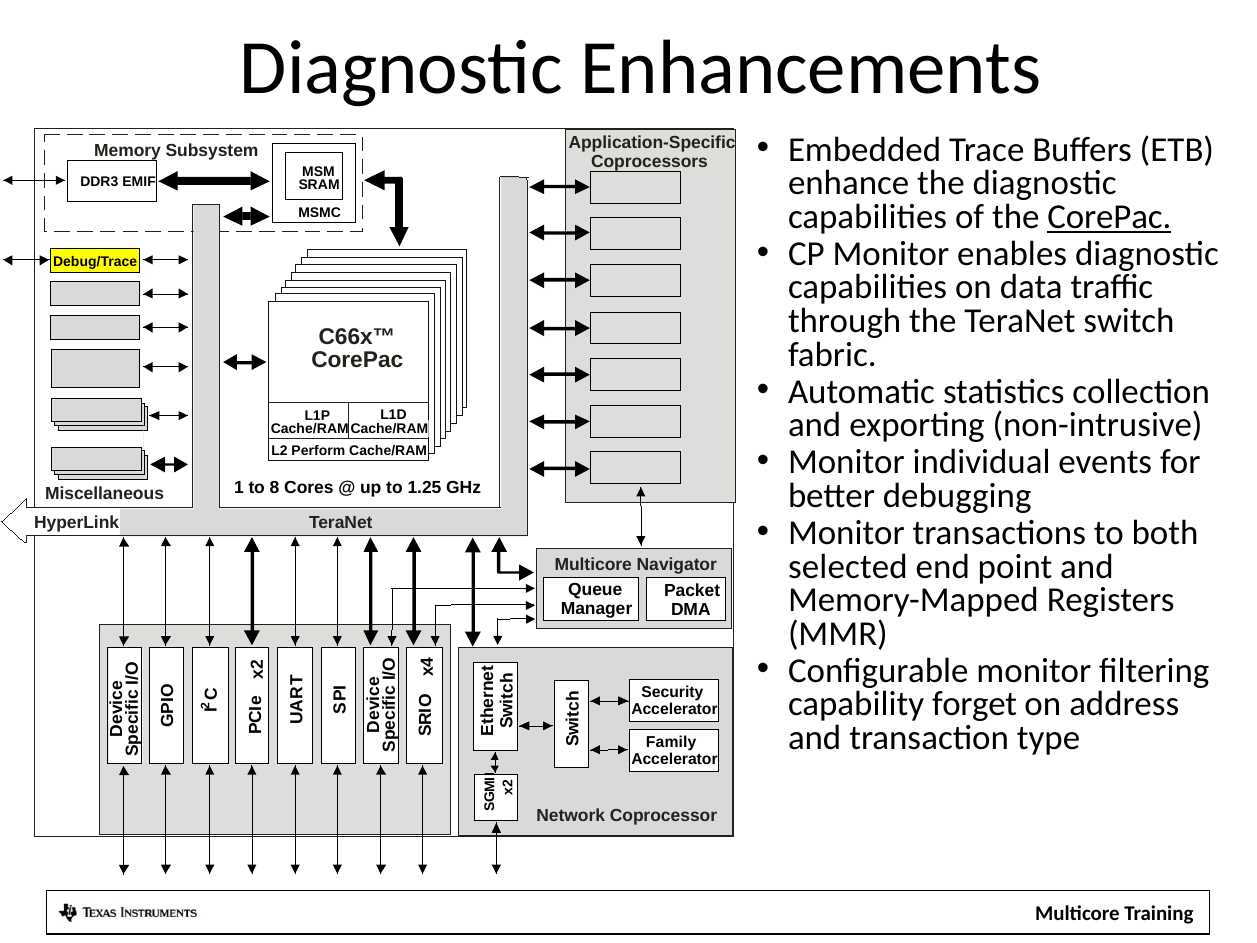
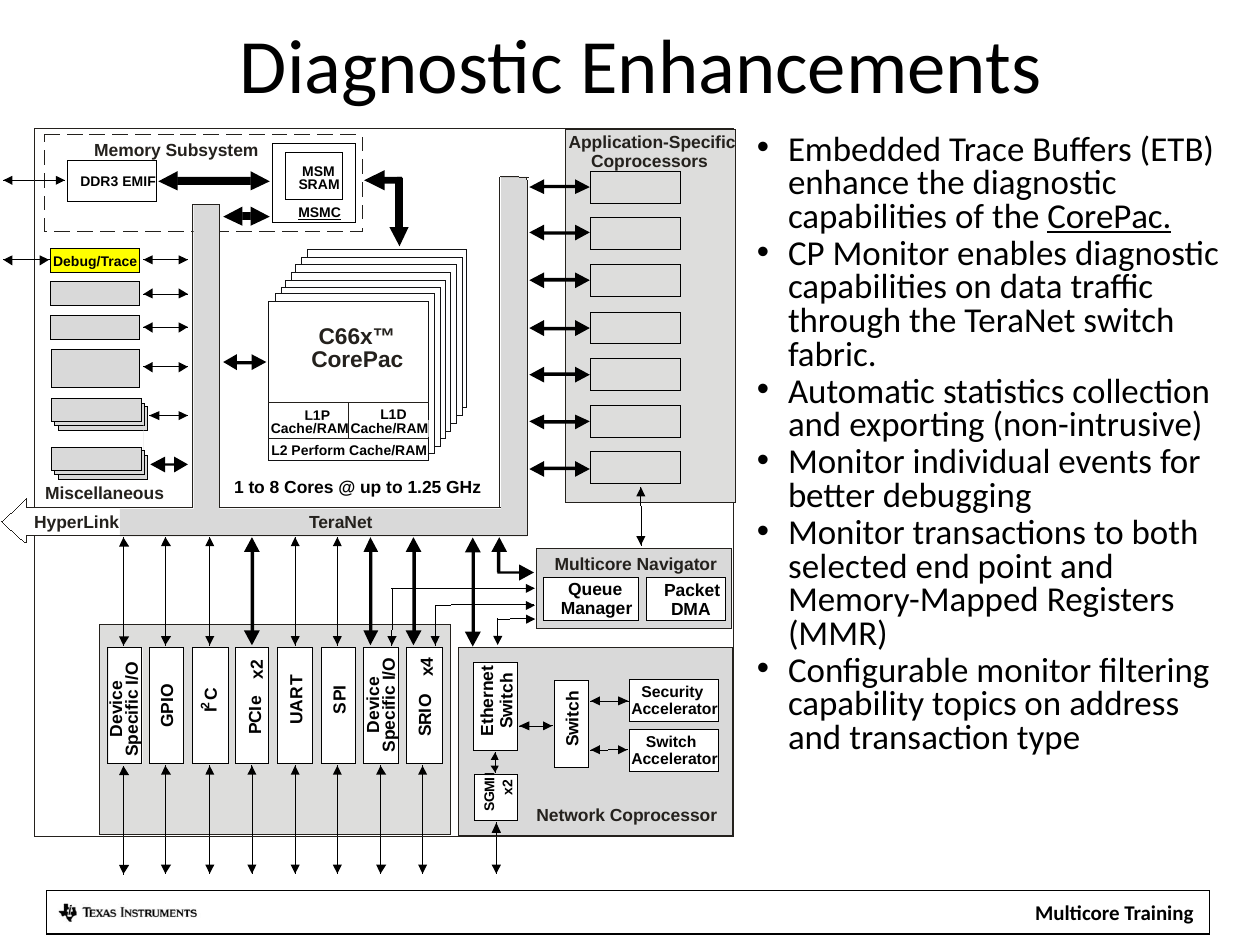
MSMC underline: none -> present
forget: forget -> topics
Family at (671, 742): Family -> Switch
